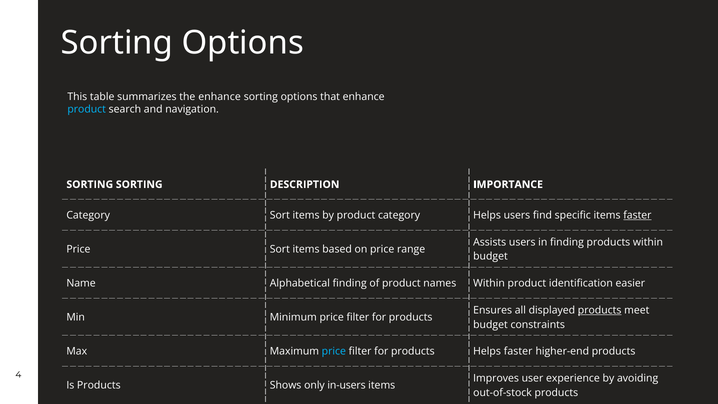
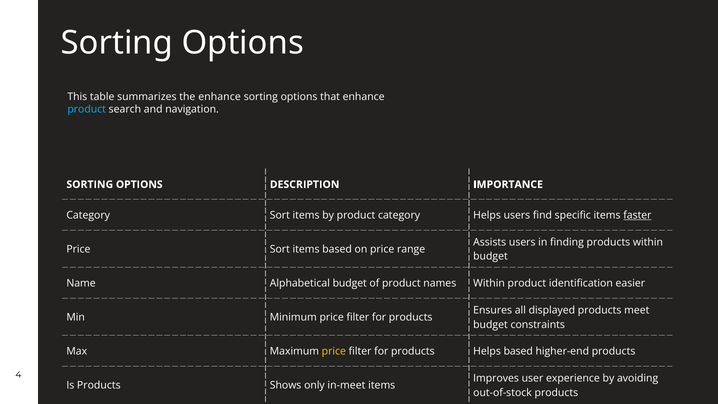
SORTING at (139, 184): SORTING -> OPTIONS
Alphabetical finding: finding -> budget
products at (600, 310) underline: present -> none
price at (334, 351) colour: light blue -> yellow
Helps faster: faster -> based
in-users: in-users -> in-meet
